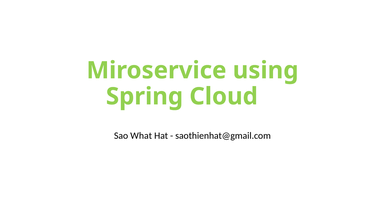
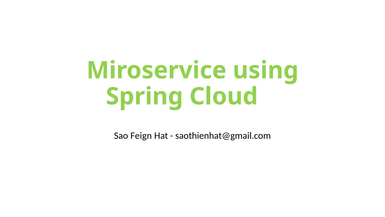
What: What -> Feign
